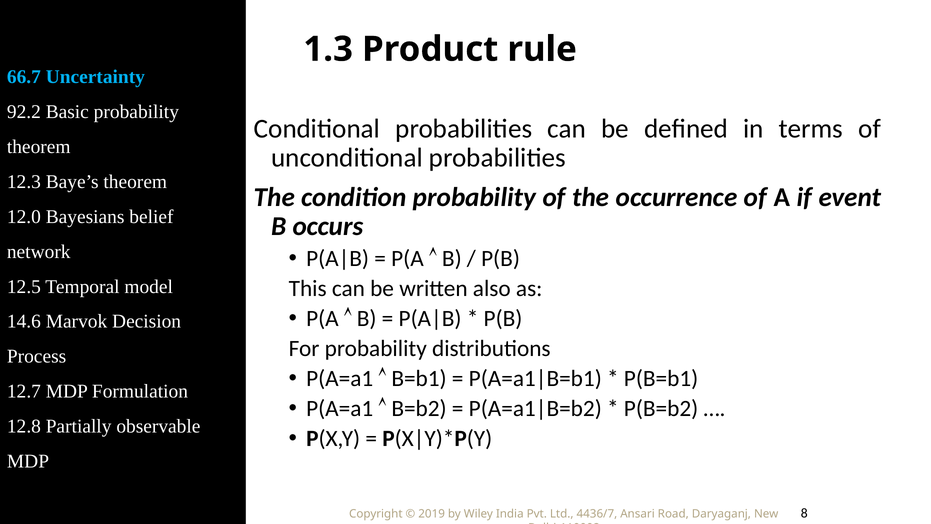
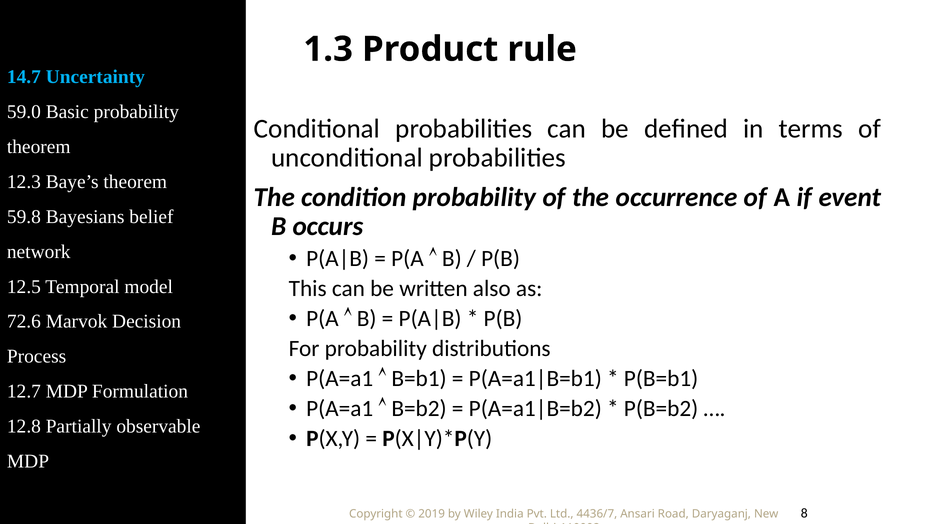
66.7: 66.7 -> 14.7
92.2: 92.2 -> 59.0
12.0: 12.0 -> 59.8
14.6: 14.6 -> 72.6
